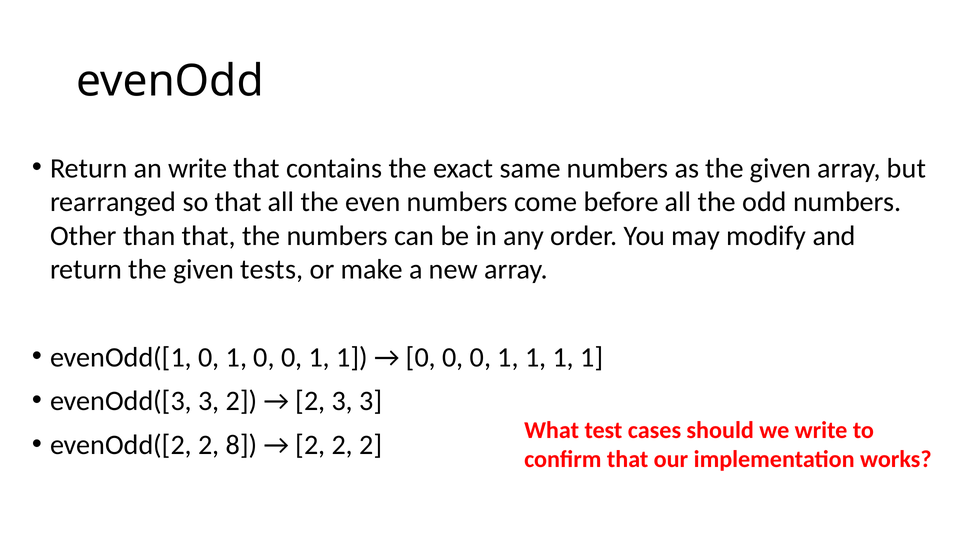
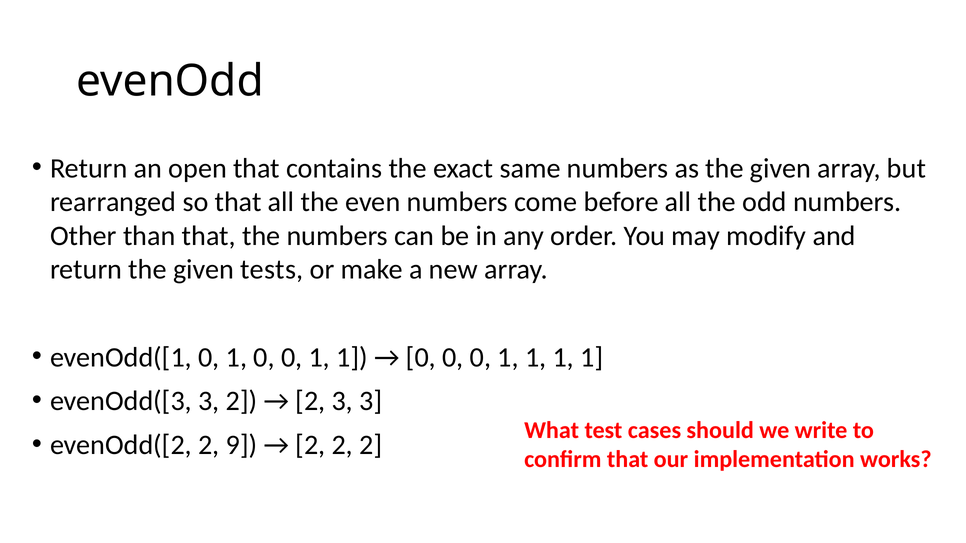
an write: write -> open
8: 8 -> 9
